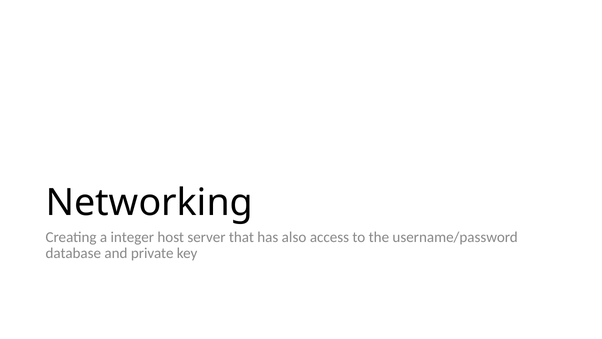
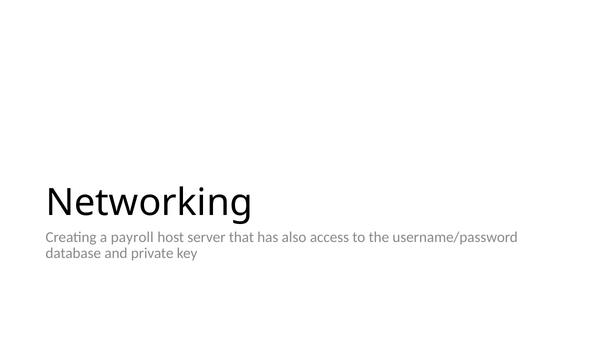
integer: integer -> payroll
